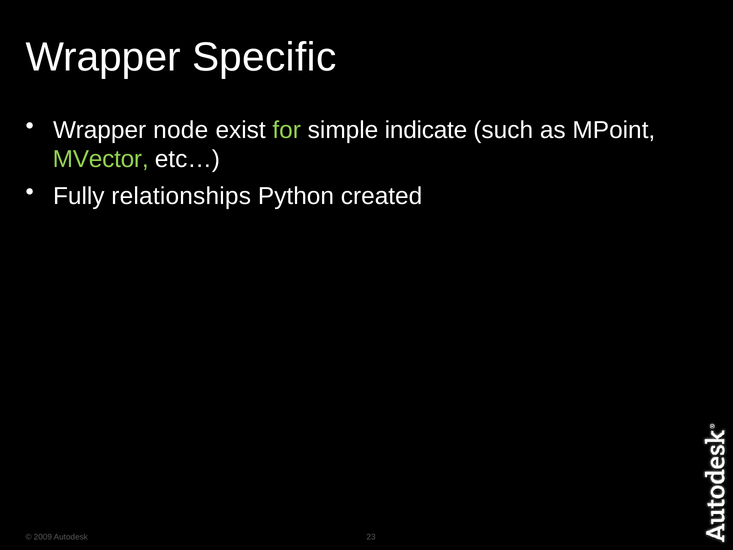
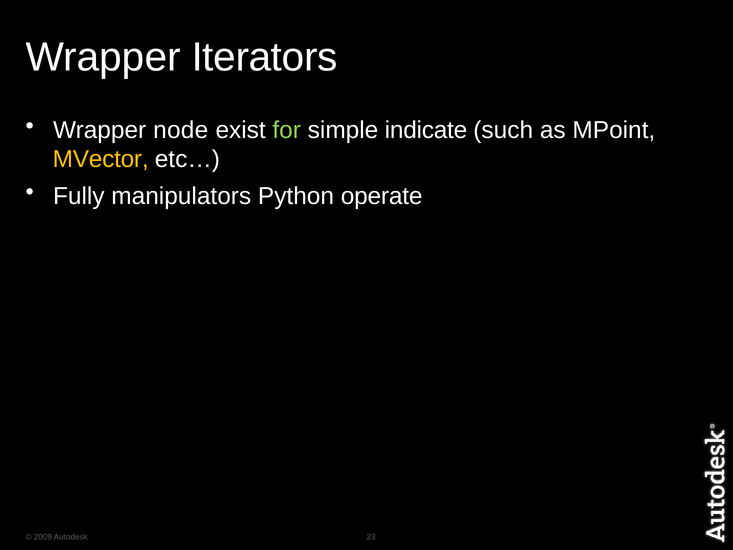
Specific: Specific -> Iterators
MVector colour: light green -> yellow
relationships: relationships -> manipulators
created: created -> operate
